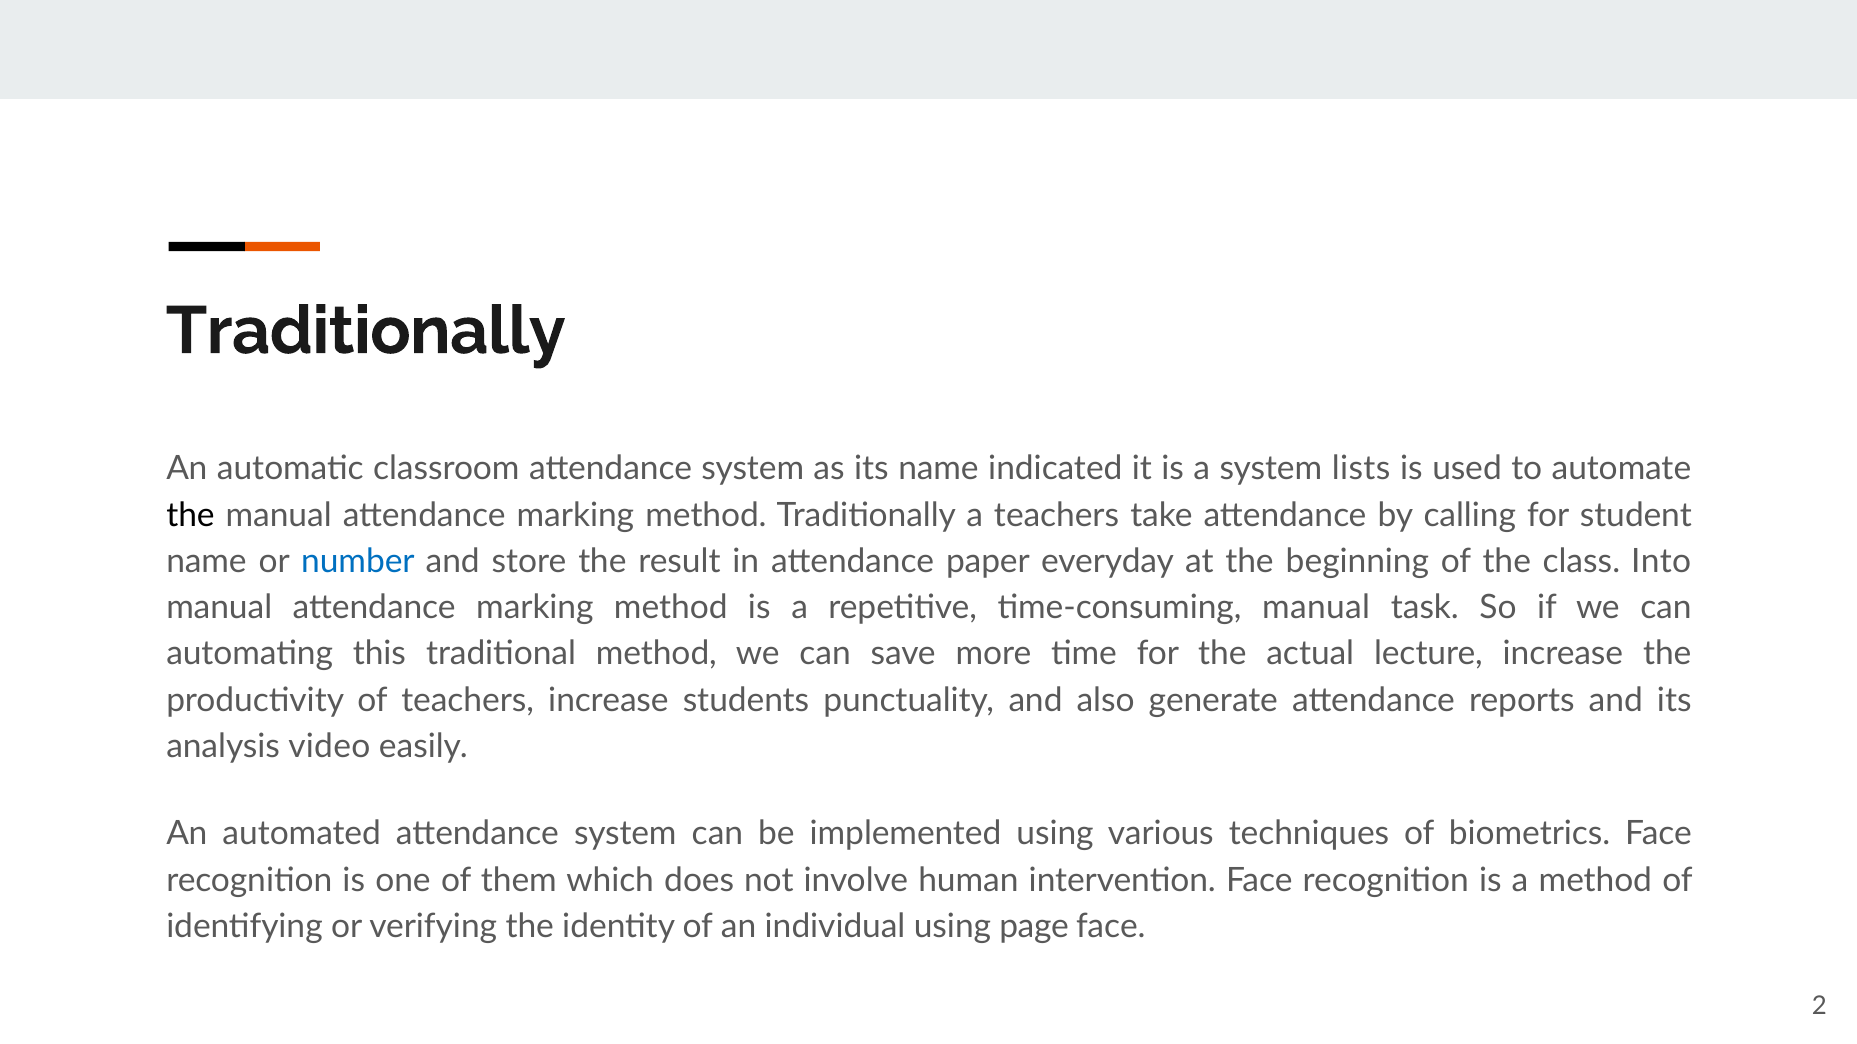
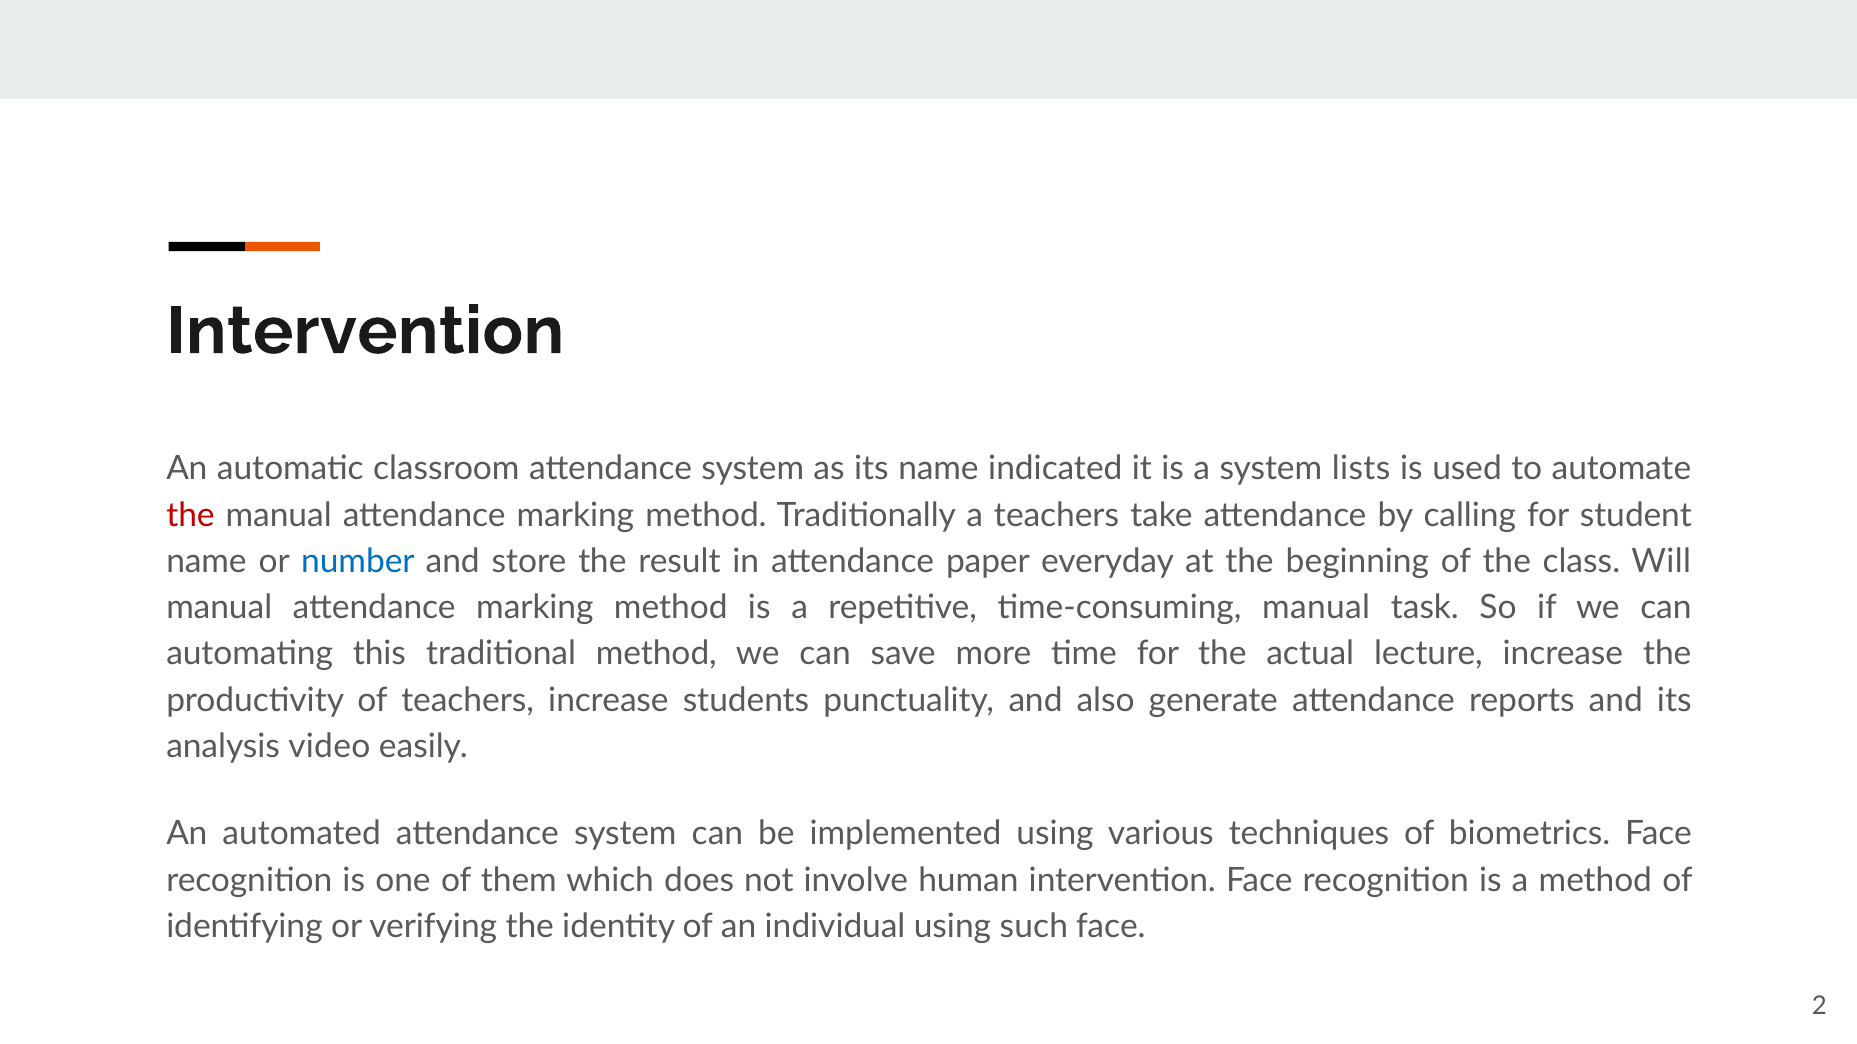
Traditionally at (366, 331): Traditionally -> Intervention
the at (191, 515) colour: black -> red
Into: Into -> Will
page: page -> such
